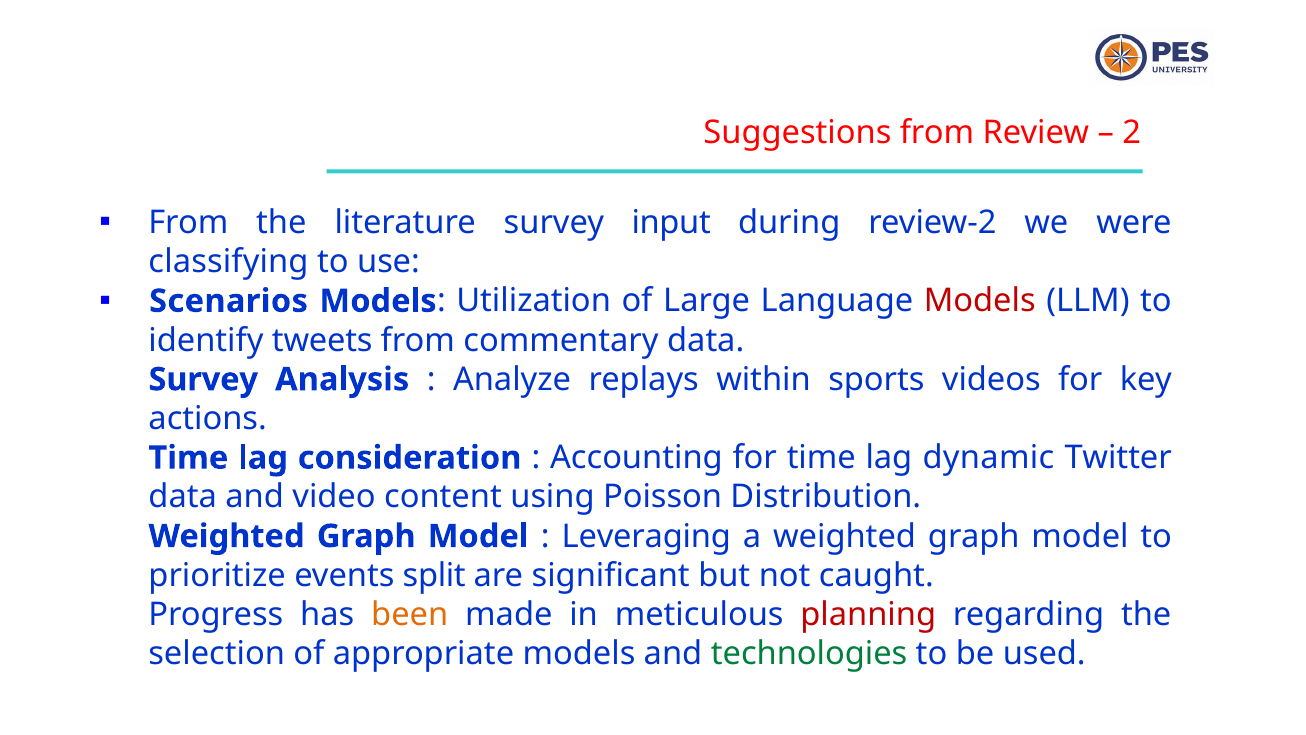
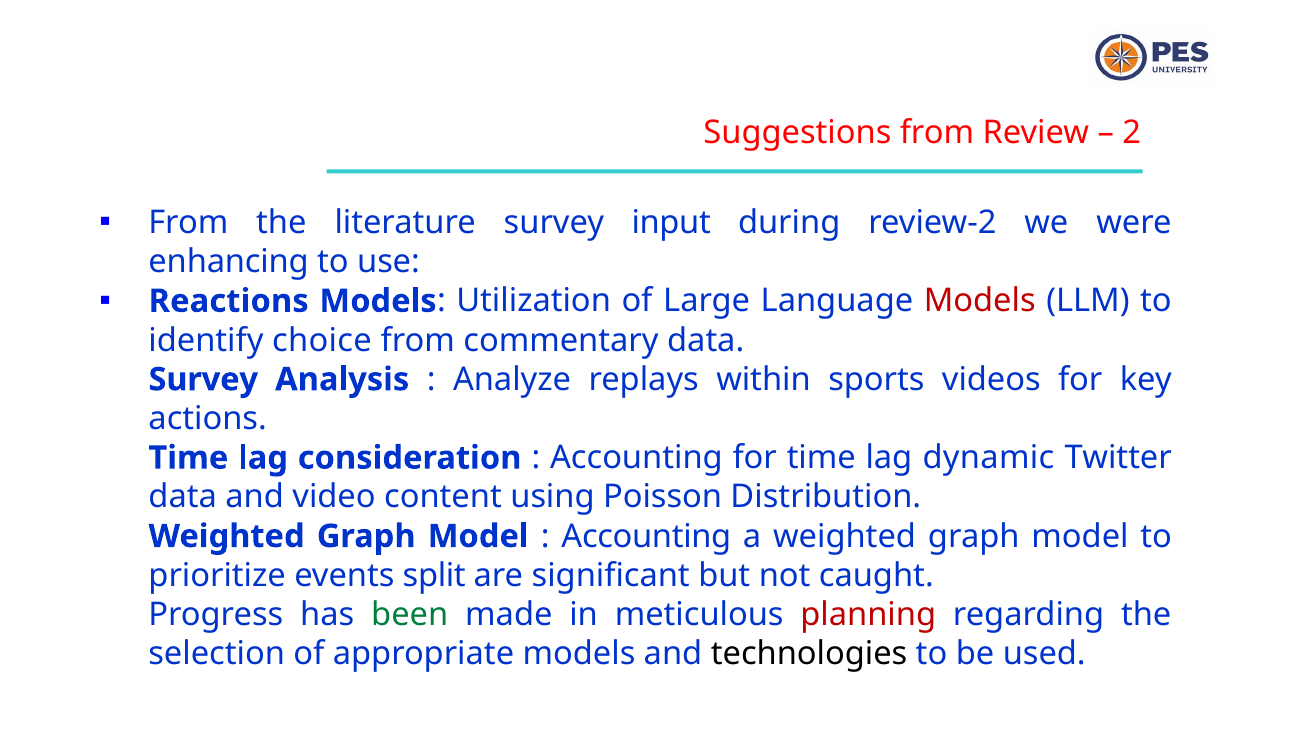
classifying: classifying -> enhancing
Scenarios: Scenarios -> Reactions
tweets: tweets -> choice
Leveraging at (646, 536): Leveraging -> Accounting
been colour: orange -> green
technologies colour: green -> black
